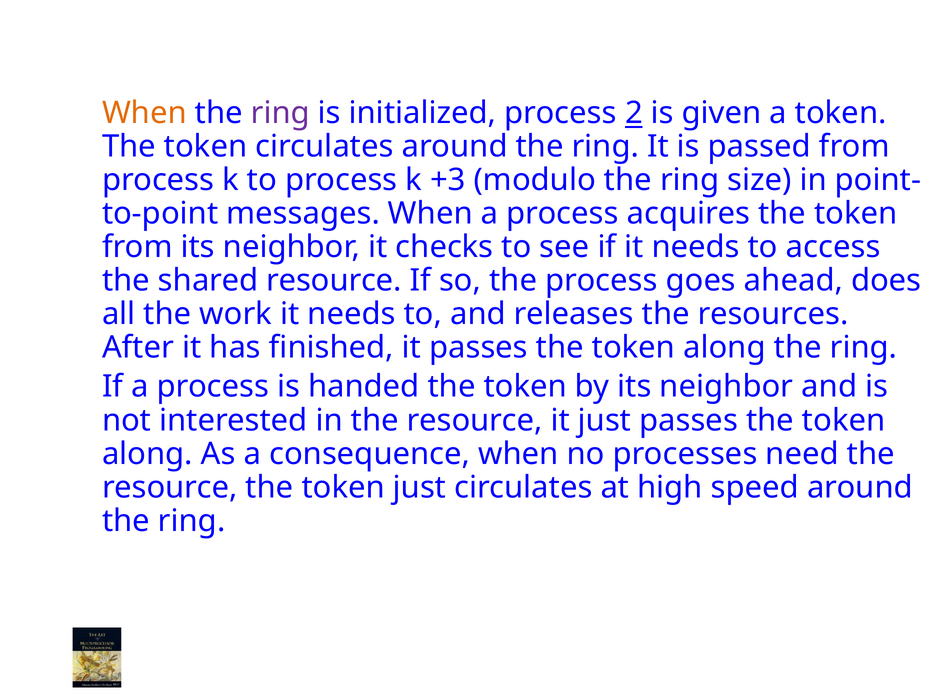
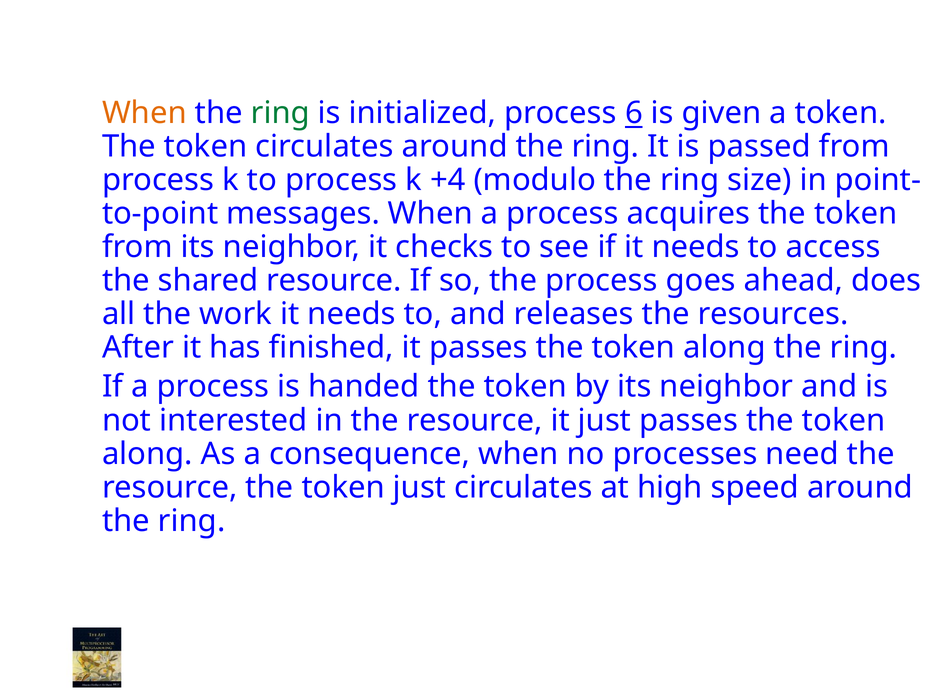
ring at (280, 113) colour: purple -> green
2: 2 -> 6
+3: +3 -> +4
